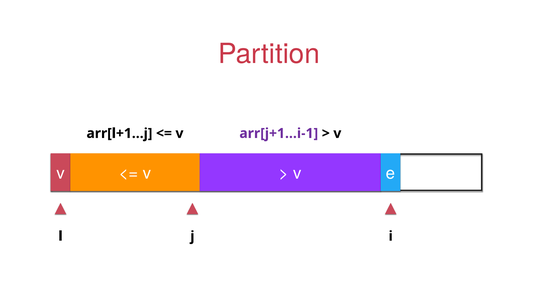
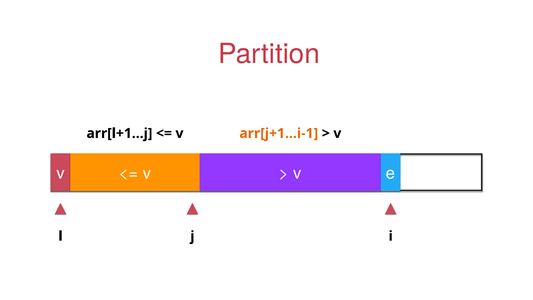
arr[j+1…i-1 colour: purple -> orange
